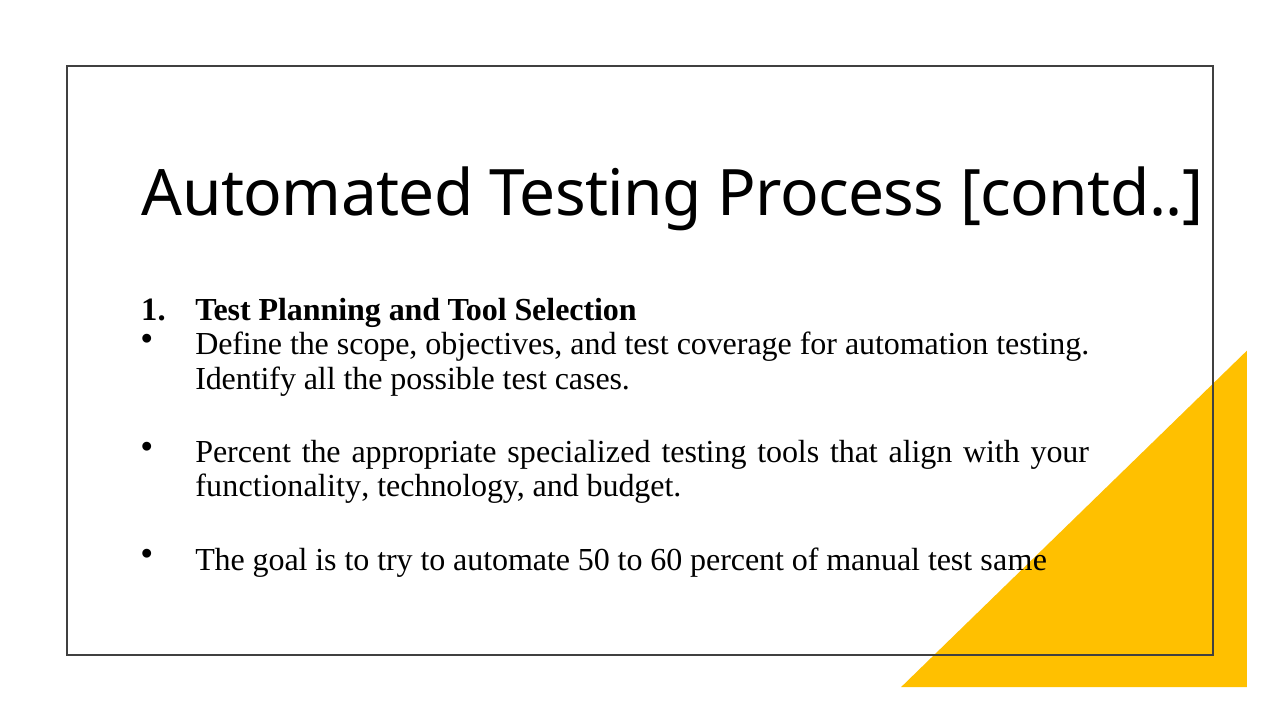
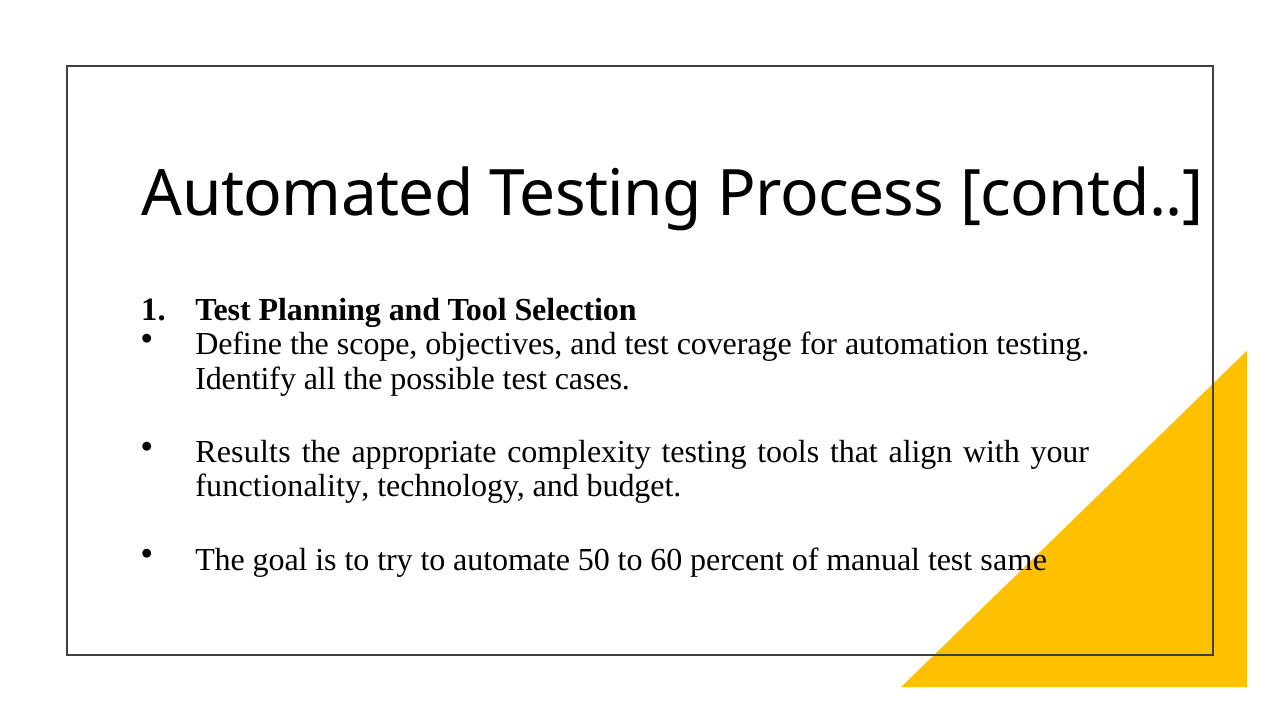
Percent at (243, 452): Percent -> Results
specialized: specialized -> complexity
